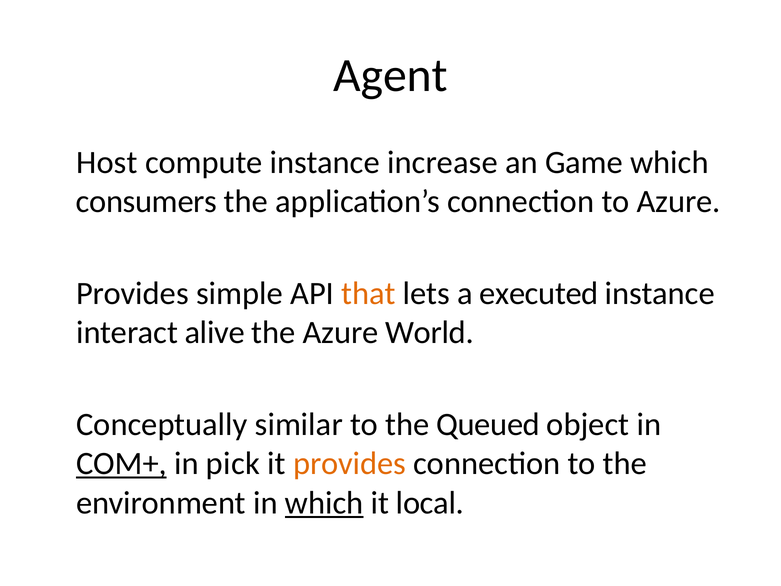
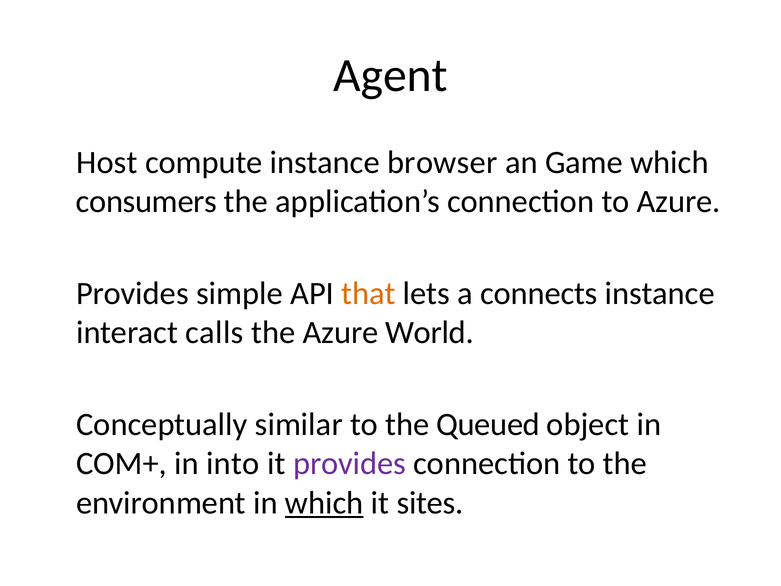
increase: increase -> browser
executed: executed -> connects
alive: alive -> calls
COM+ underline: present -> none
pick: pick -> into
provides at (350, 464) colour: orange -> purple
local: local -> sites
